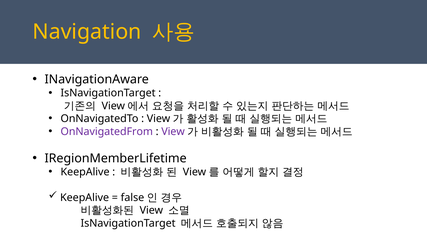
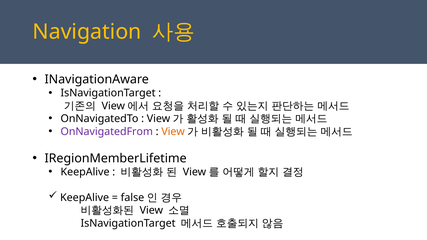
View at (173, 132) colour: purple -> orange
